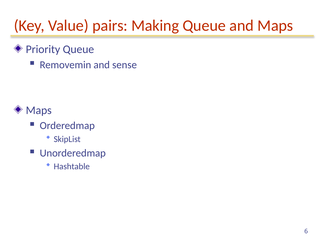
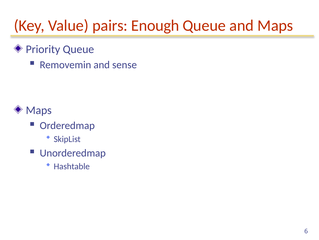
Making: Making -> Enough
